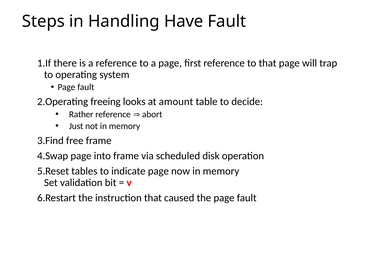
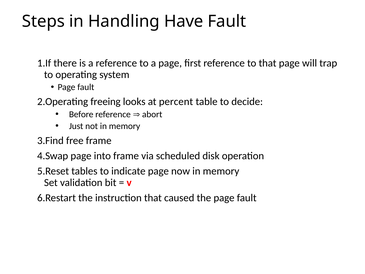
amount: amount -> percent
Rather: Rather -> Before
